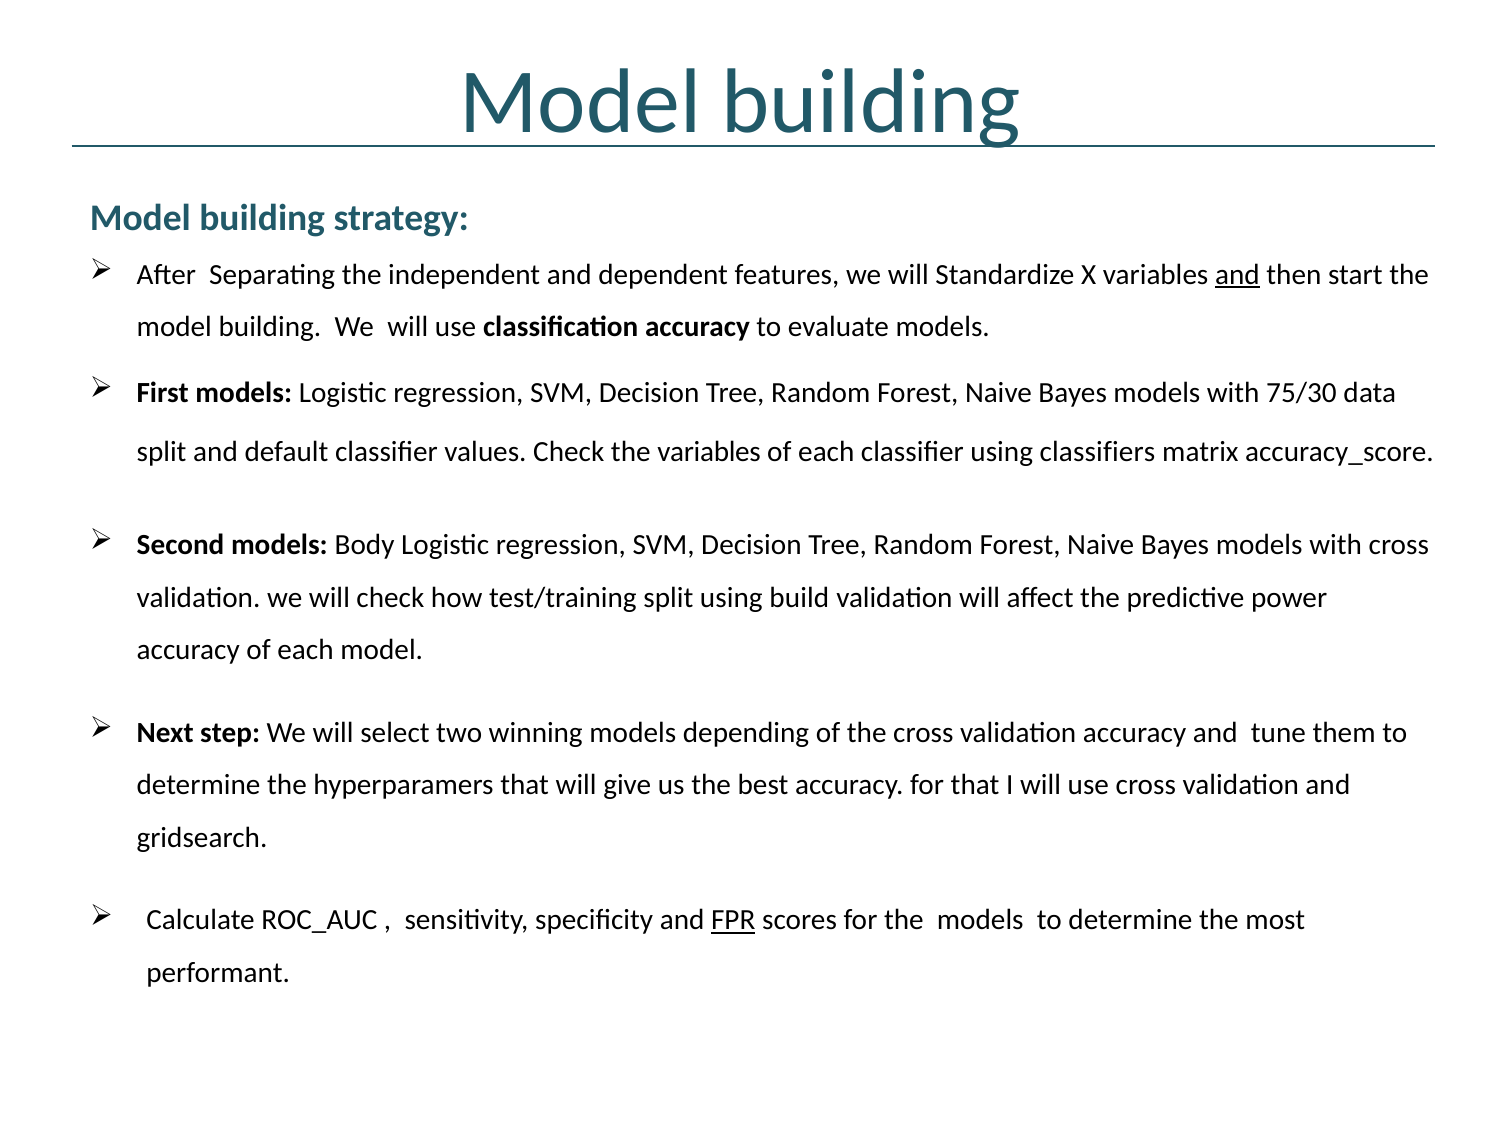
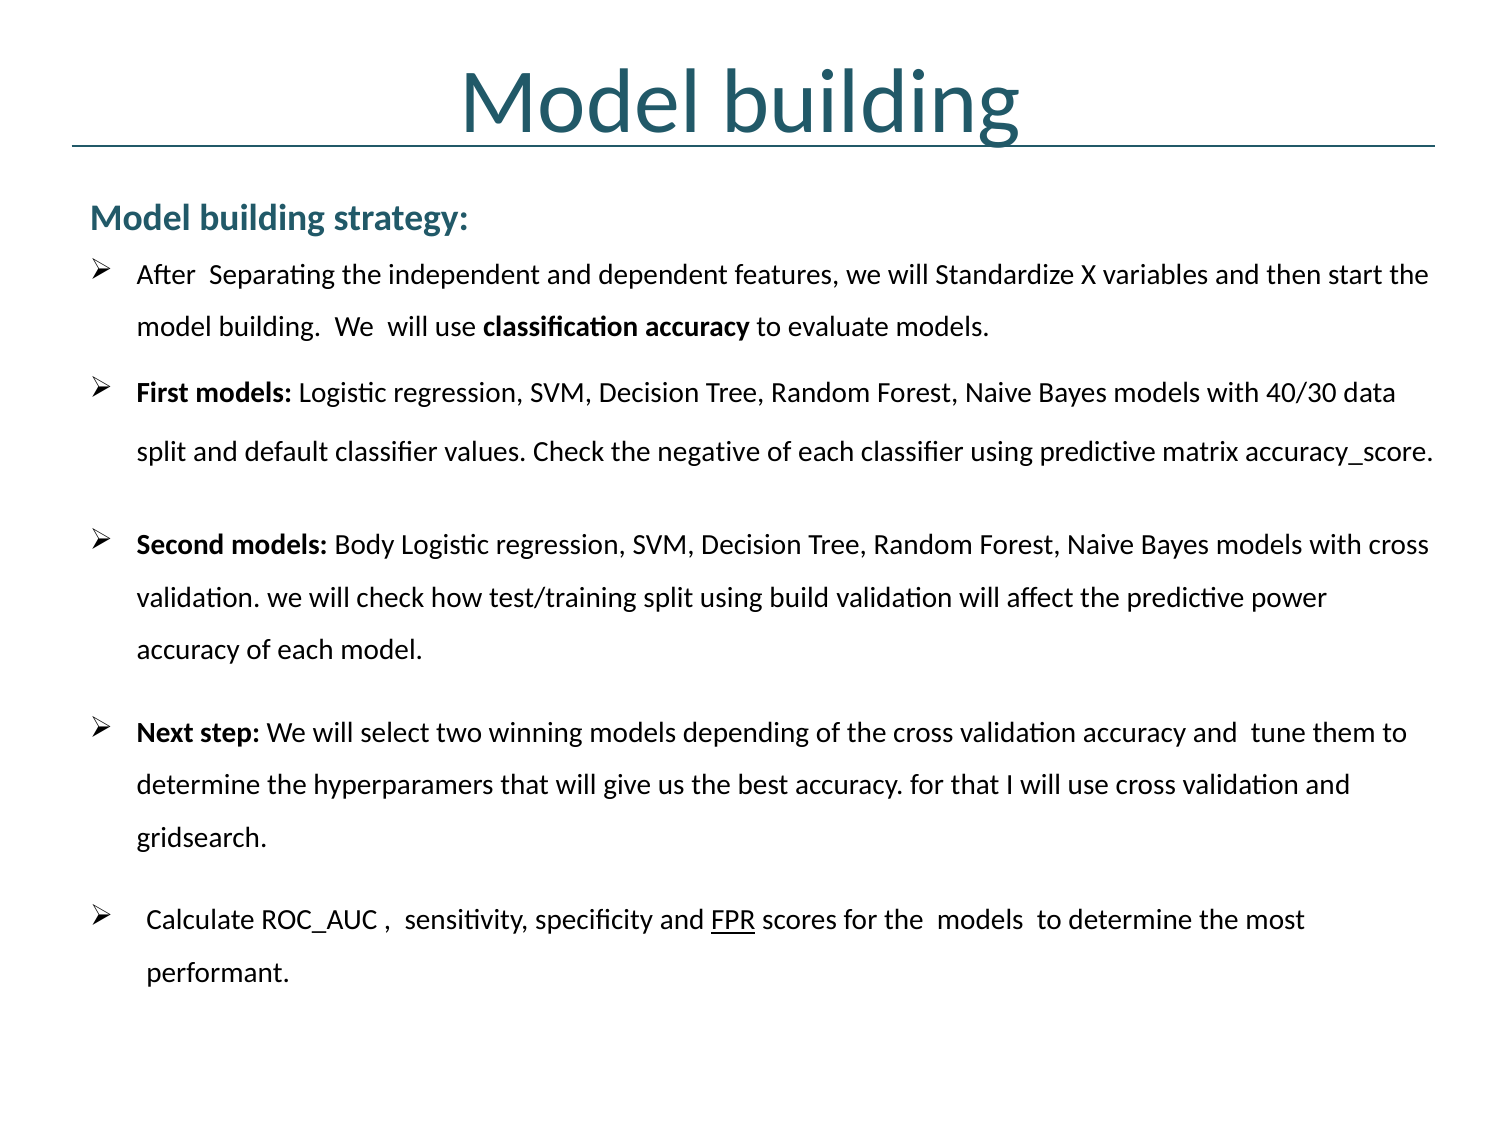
and at (1237, 275) underline: present -> none
75/30: 75/30 -> 40/30
the variables: variables -> negative
using classifiers: classifiers -> predictive
